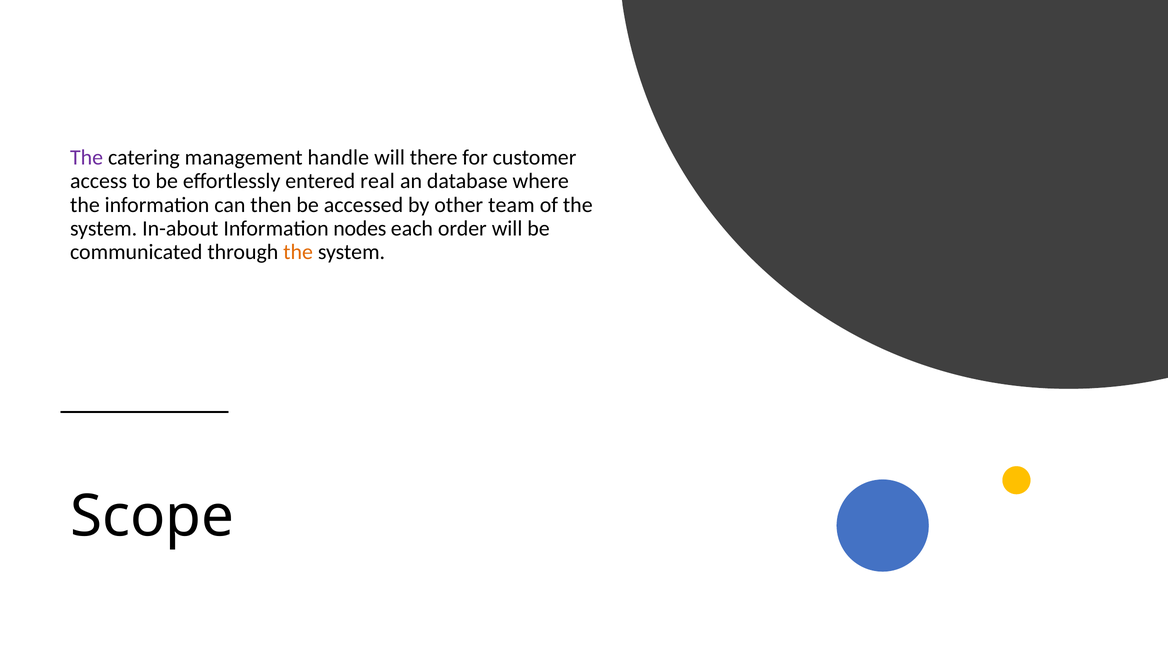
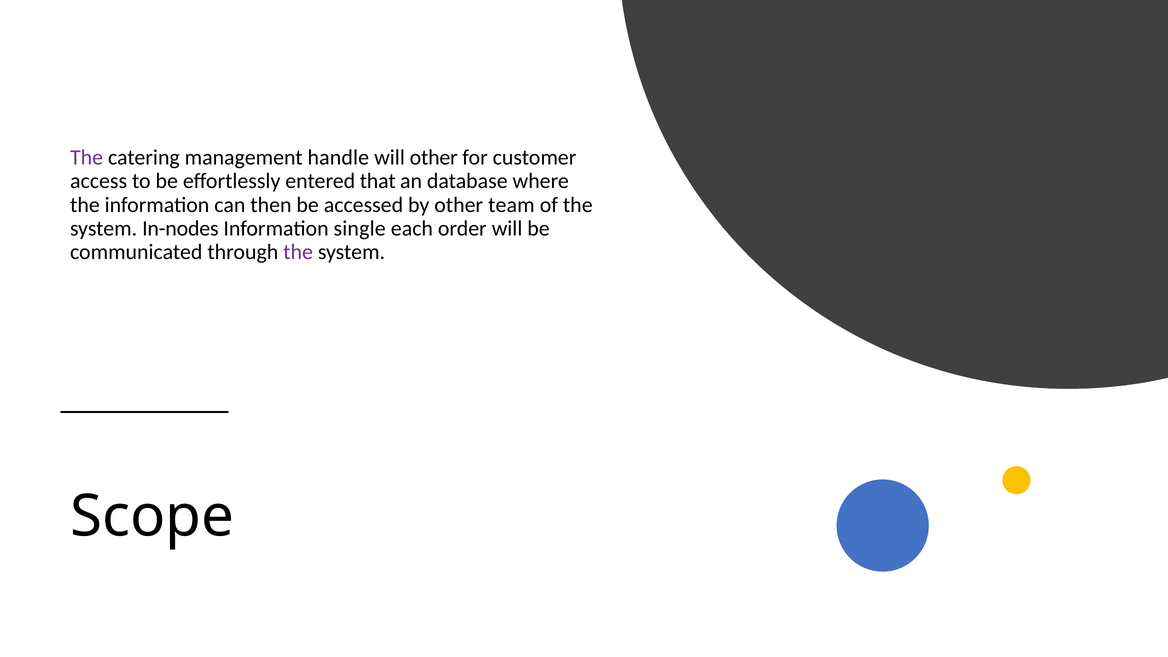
will there: there -> other
real: real -> that
In-about: In-about -> In-nodes
nodes: nodes -> single
the at (298, 252) colour: orange -> purple
